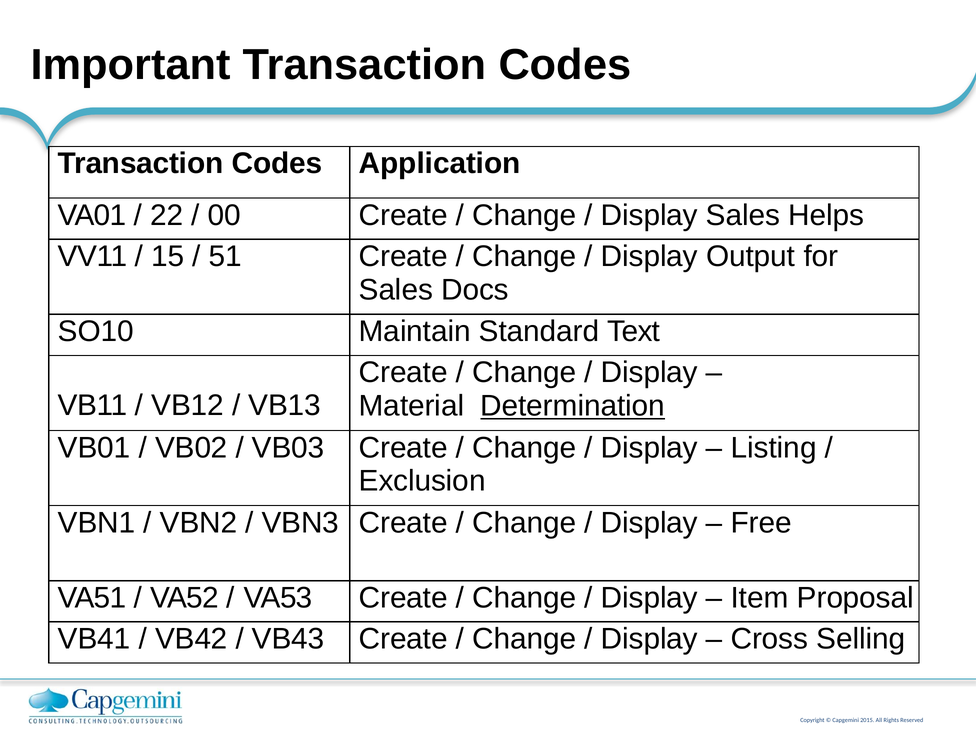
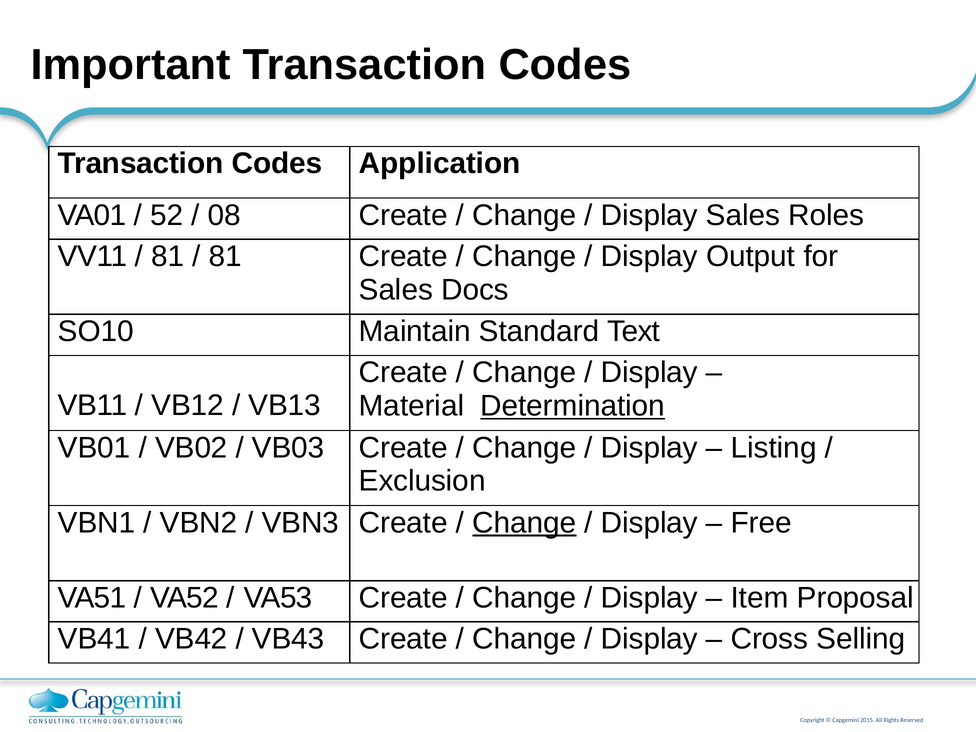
22: 22 -> 52
00: 00 -> 08
Helps: Helps -> Roles
15 at (168, 256): 15 -> 81
51 at (225, 256): 51 -> 81
Change at (524, 523) underline: none -> present
